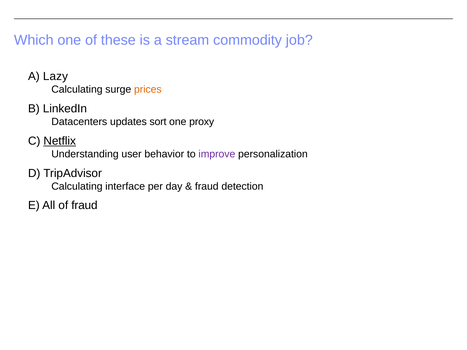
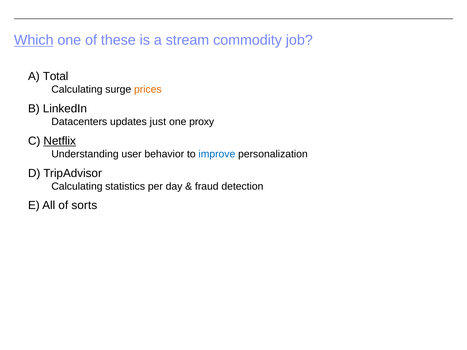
Which underline: none -> present
Lazy: Lazy -> Total
sort: sort -> just
improve colour: purple -> blue
interface: interface -> statistics
of fraud: fraud -> sorts
